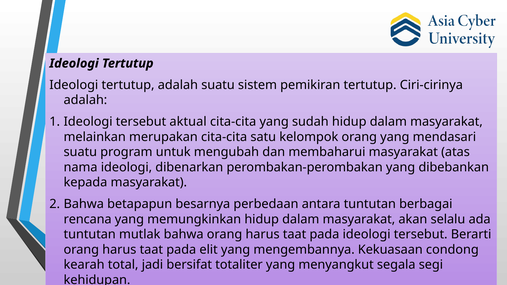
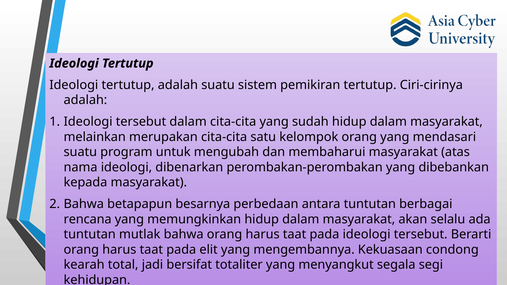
tersebut aktual: aktual -> dalam
